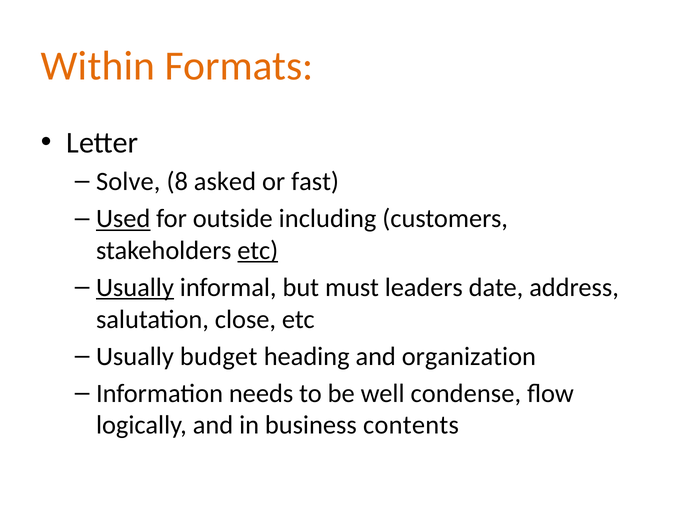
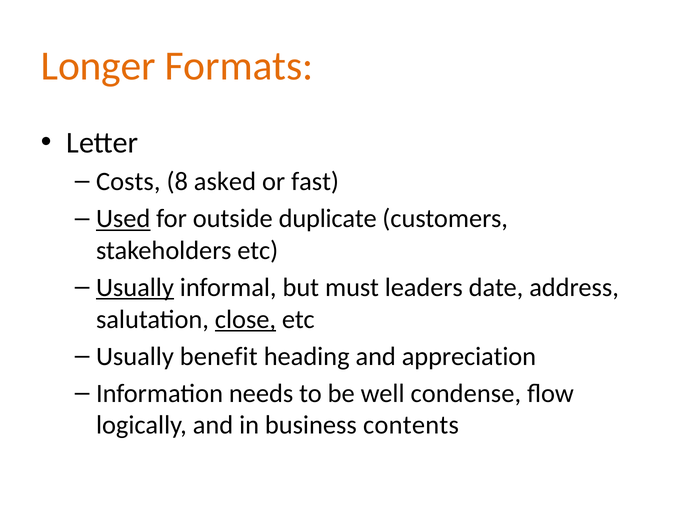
Within: Within -> Longer
Solve: Solve -> Costs
including: including -> duplicate
etc at (258, 251) underline: present -> none
close underline: none -> present
budget: budget -> benefit
organization: organization -> appreciation
